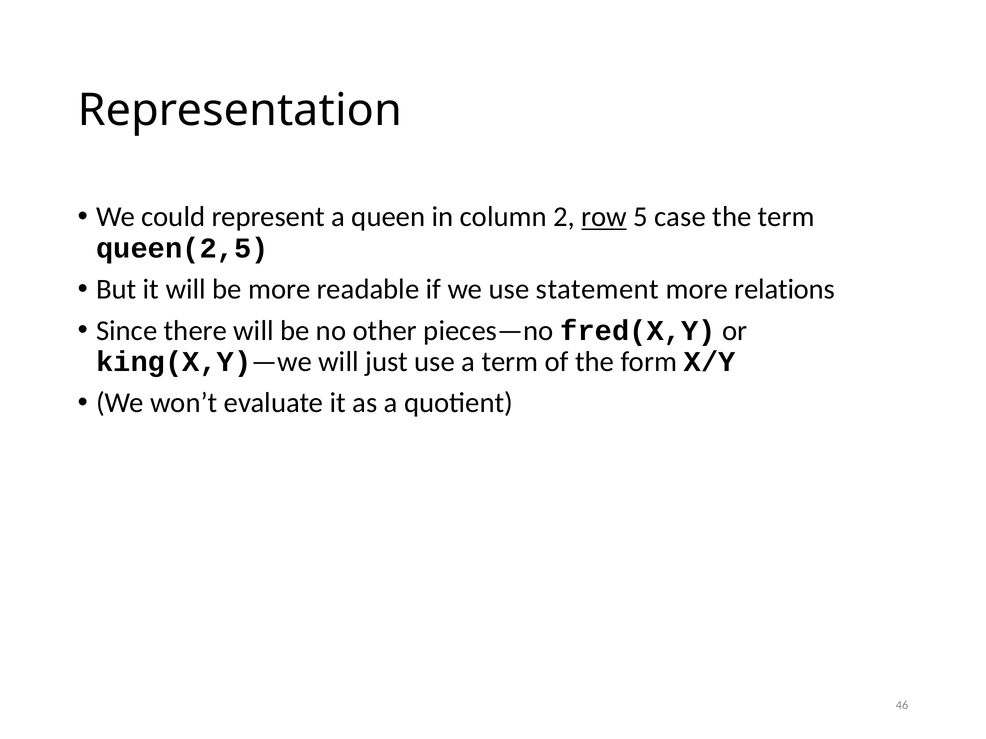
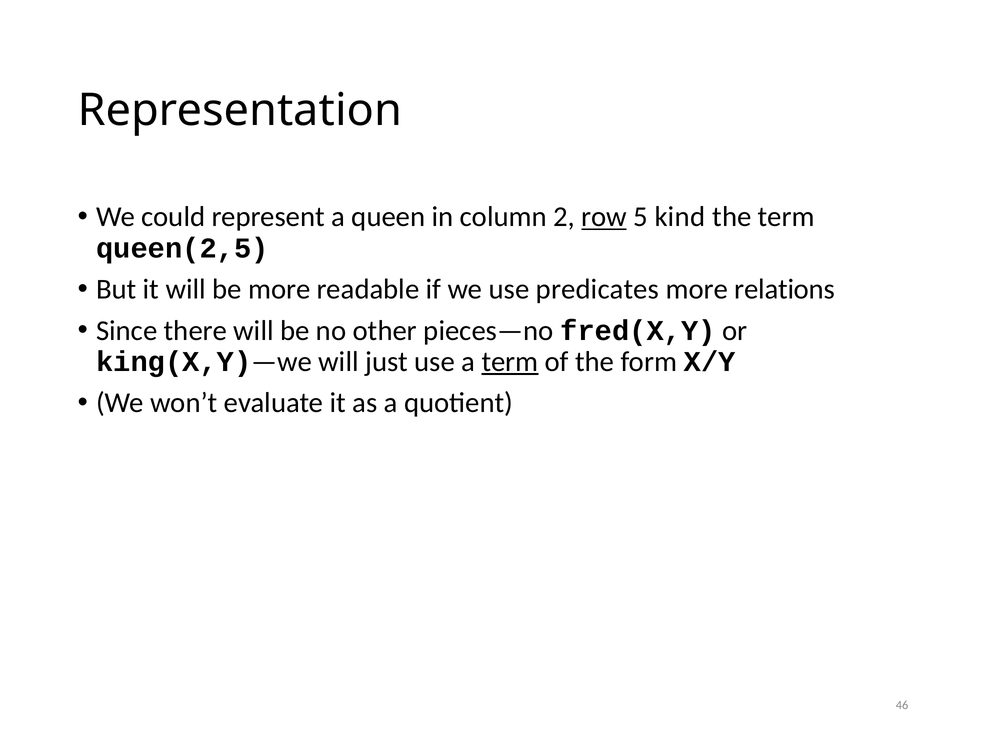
case: case -> kind
statement: statement -> predicates
term at (510, 362) underline: none -> present
